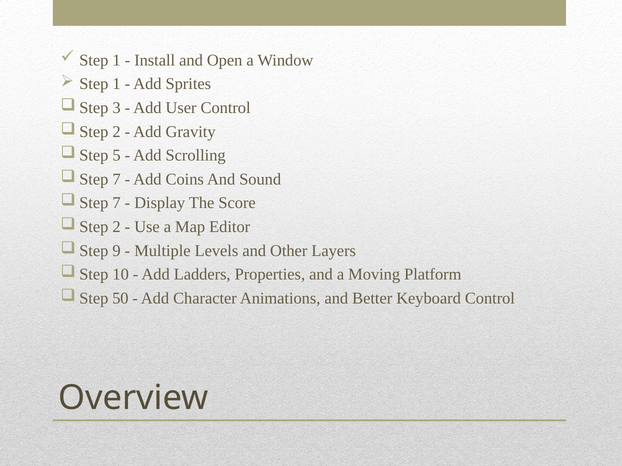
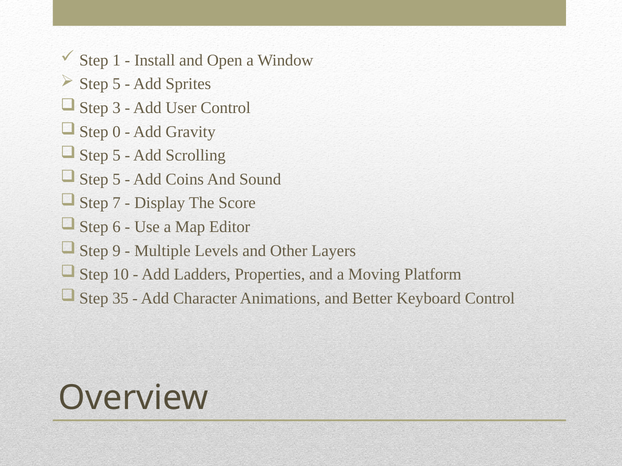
1 at (117, 84): 1 -> 5
2 at (117, 132): 2 -> 0
7 at (117, 179): 7 -> 5
2 at (117, 227): 2 -> 6
50: 50 -> 35
